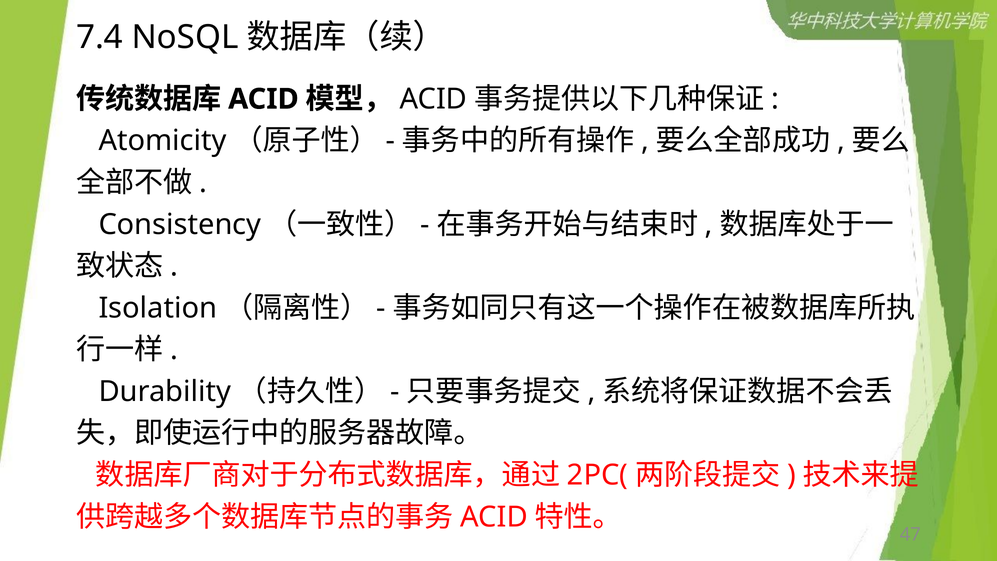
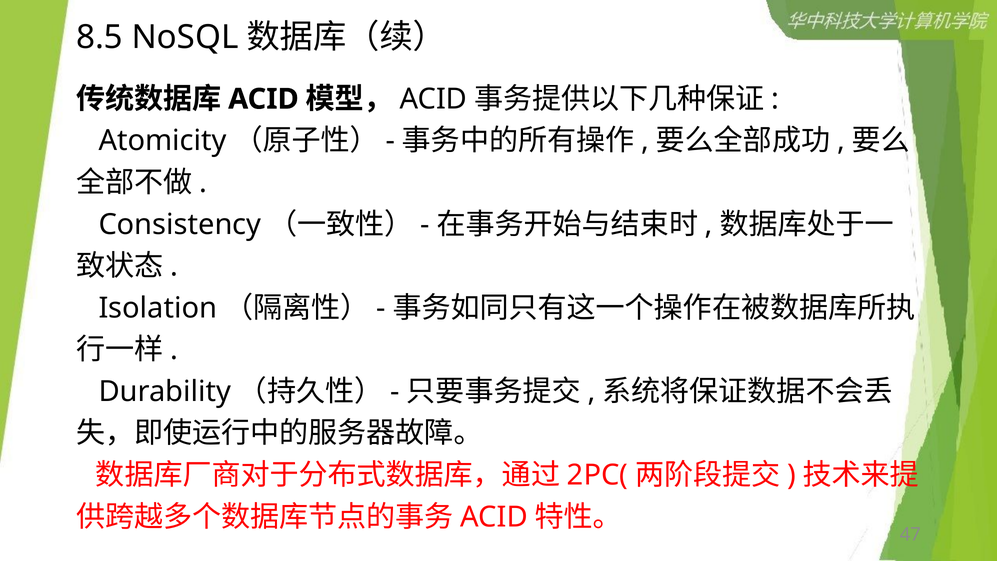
7.4: 7.4 -> 8.5
